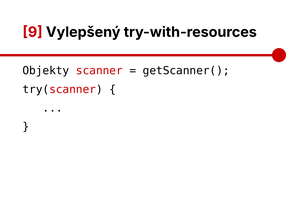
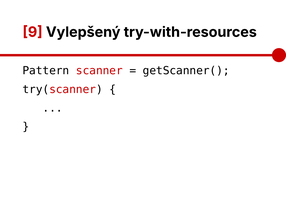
Objekty: Objekty -> Pattern
